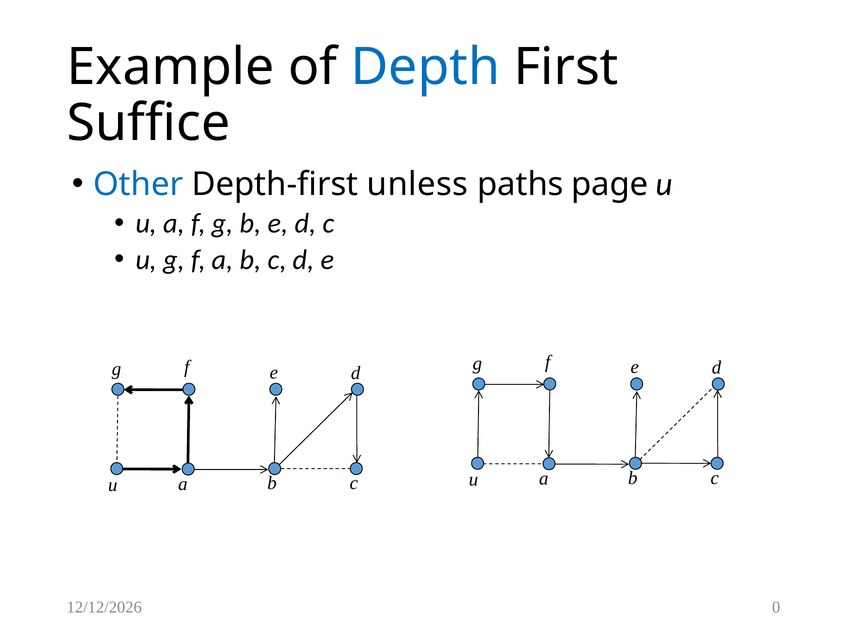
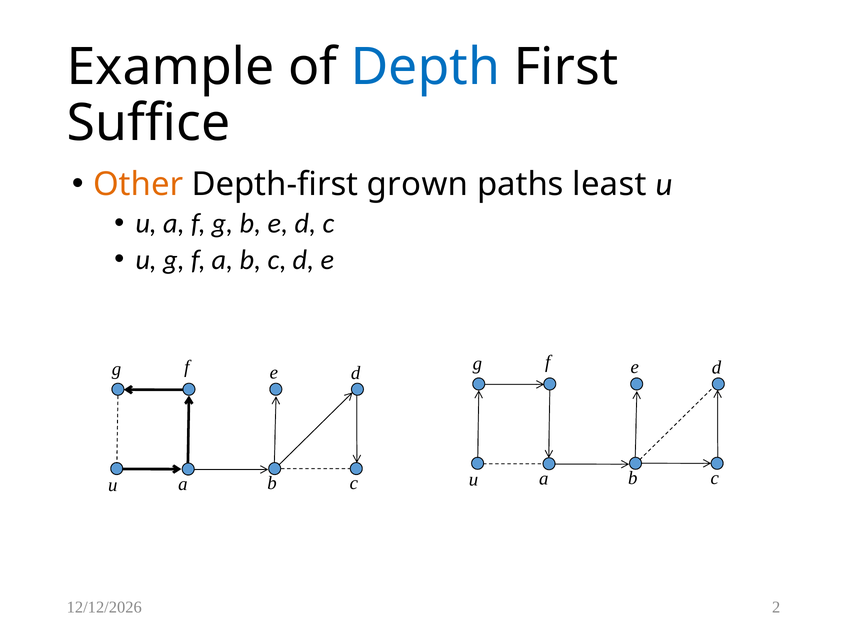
Other colour: blue -> orange
unless: unless -> grown
page: page -> least
0: 0 -> 2
